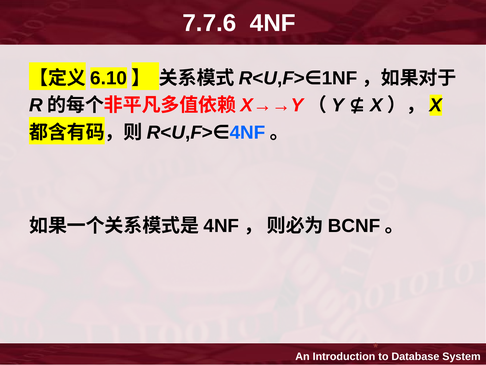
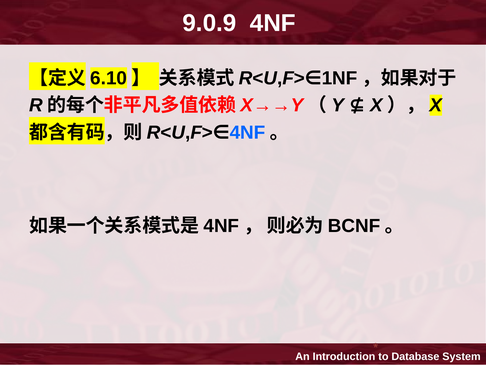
7.7.6: 7.7.6 -> 9.0.9
